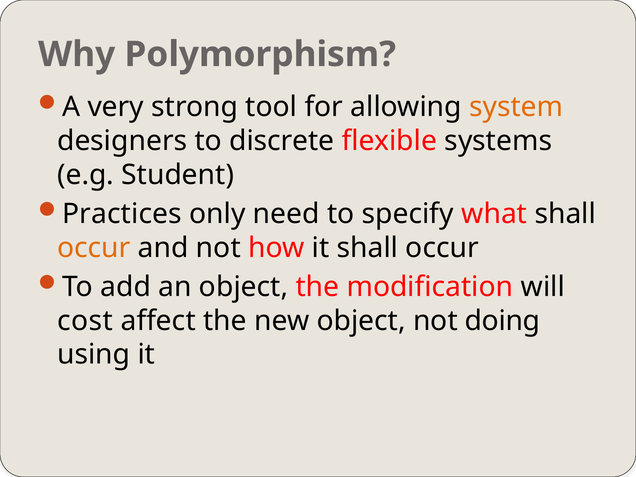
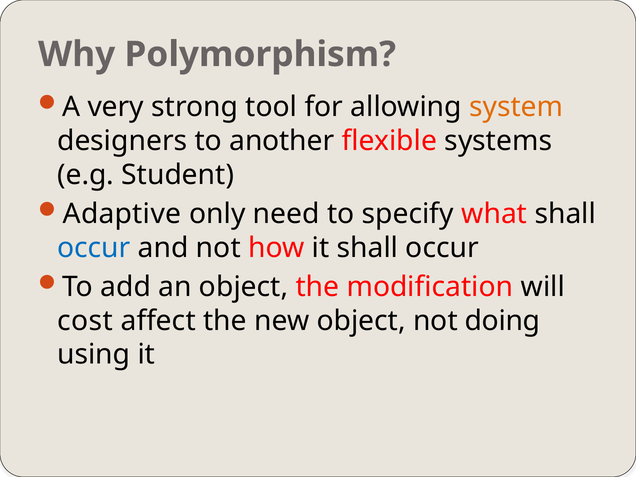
discrete: discrete -> another
Practices: Practices -> Adaptive
occur at (94, 248) colour: orange -> blue
